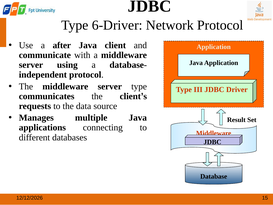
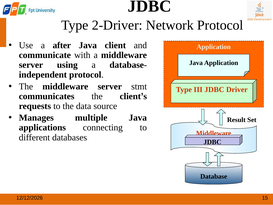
6-Driver: 6-Driver -> 2-Driver
server type: type -> stmt
